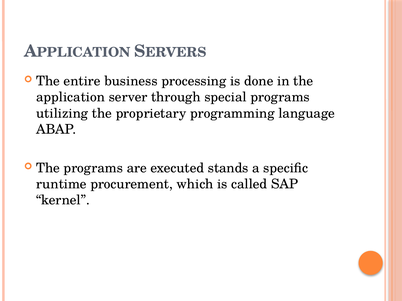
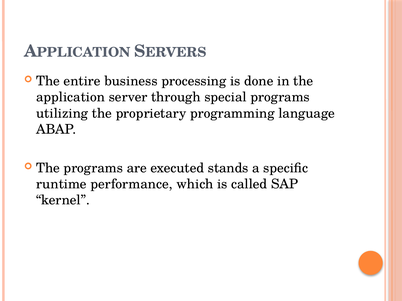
procurement: procurement -> performance
